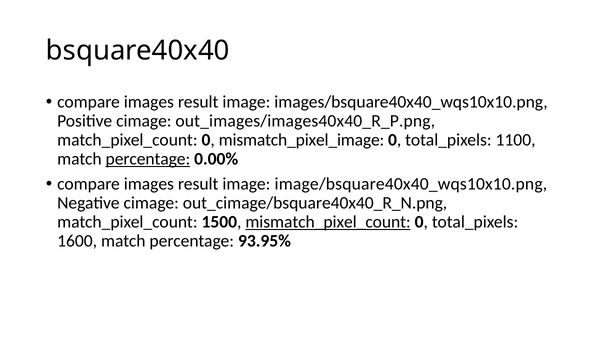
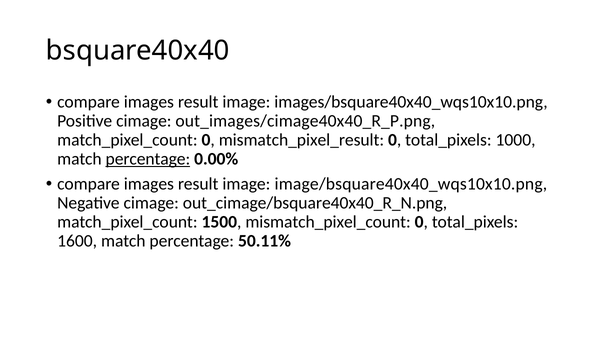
out_images/images40x40_R_P.png: out_images/images40x40_R_P.png -> out_images/cimage40x40_R_P.png
mismatch_pixel_image: mismatch_pixel_image -> mismatch_pixel_result
1100: 1100 -> 1000
mismatch_pixel_count underline: present -> none
93.95%: 93.95% -> 50.11%
